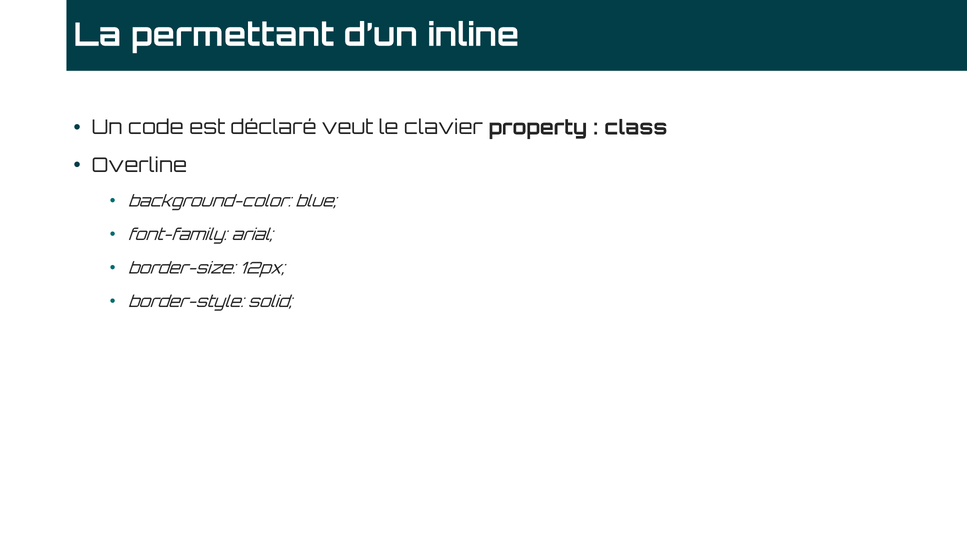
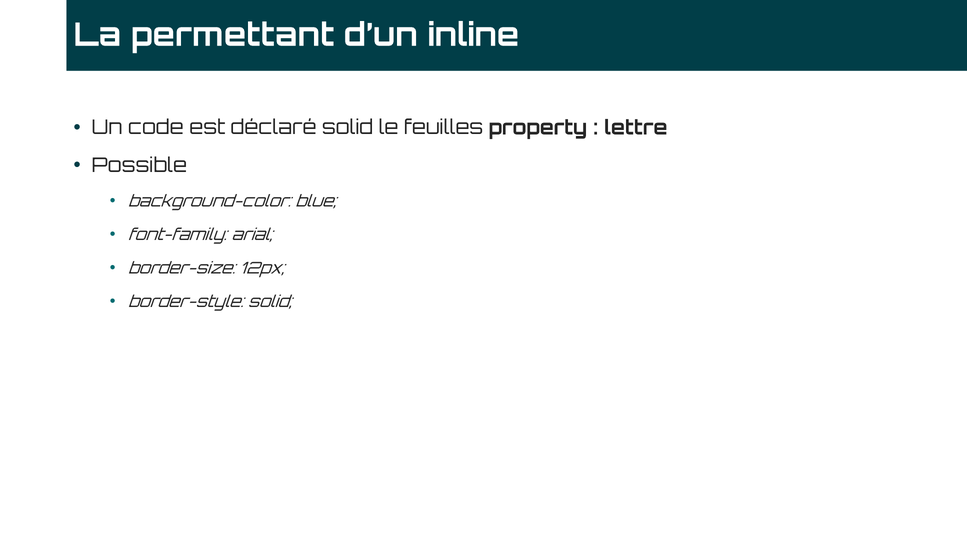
déclaré veut: veut -> solid
clavier: clavier -> feuilles
class: class -> lettre
Overline: Overline -> Possible
